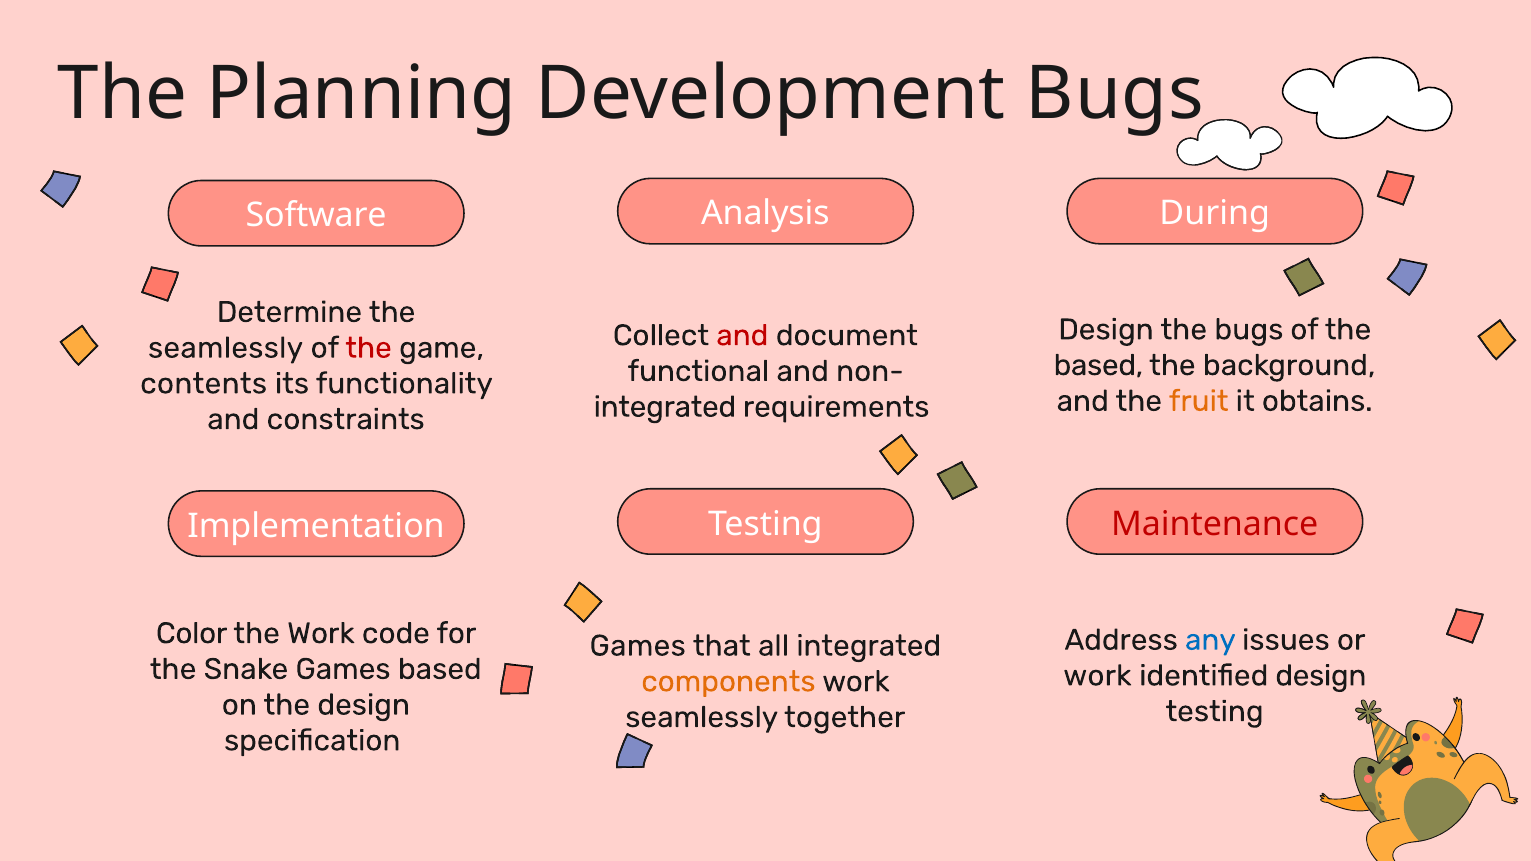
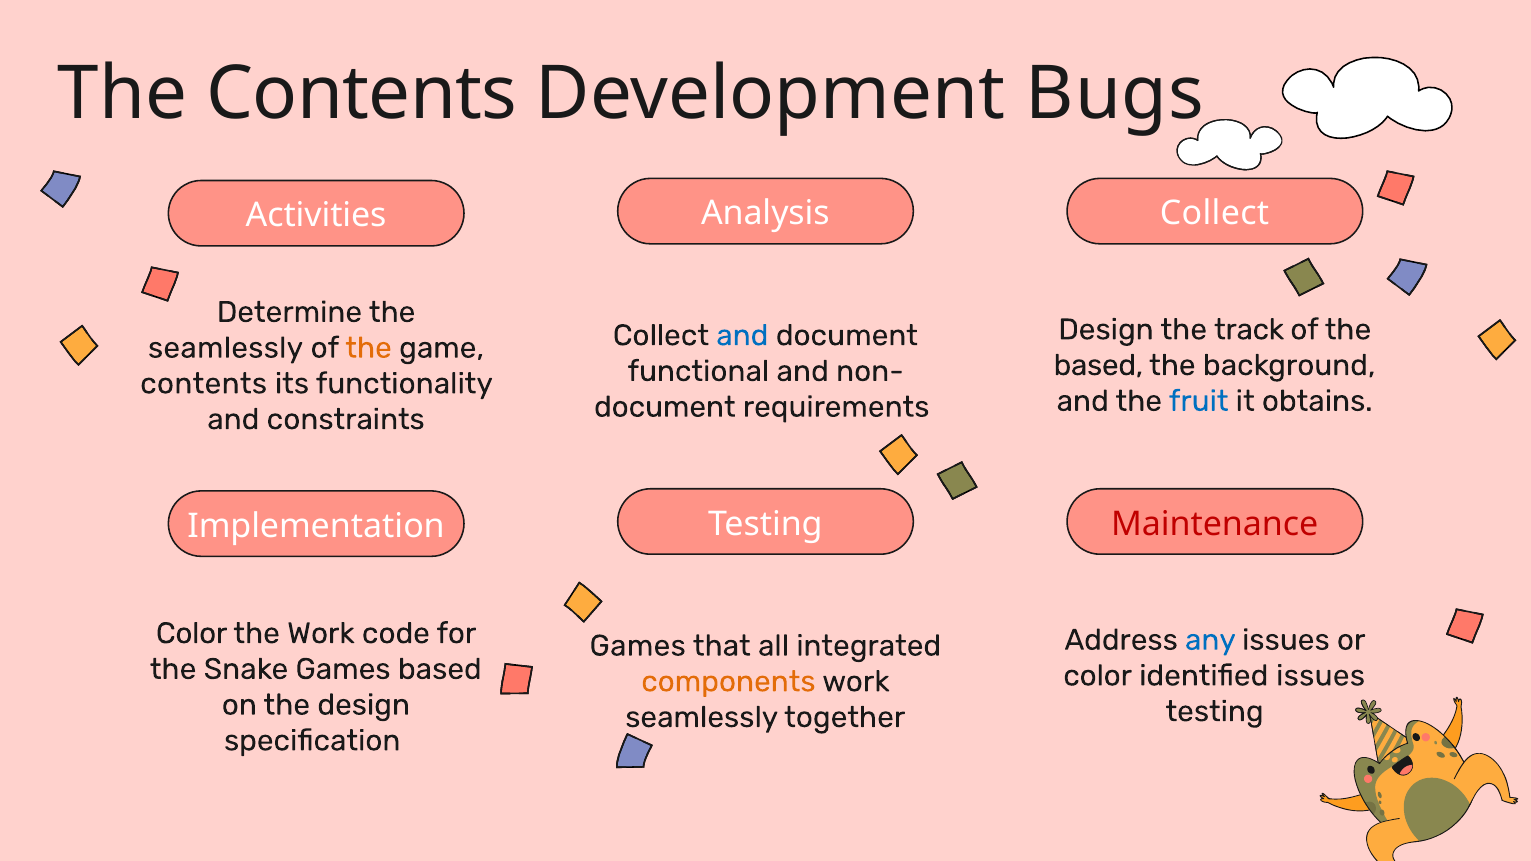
The Planning: Planning -> Contents
During at (1215, 214): During -> Collect
Software: Software -> Activities
the bugs: bugs -> track
and at (742, 335) colour: red -> blue
the at (369, 348) colour: red -> orange
fruit colour: orange -> blue
integrated at (665, 407): integrated -> document
work at (1097, 676): work -> color
identified design: design -> issues
